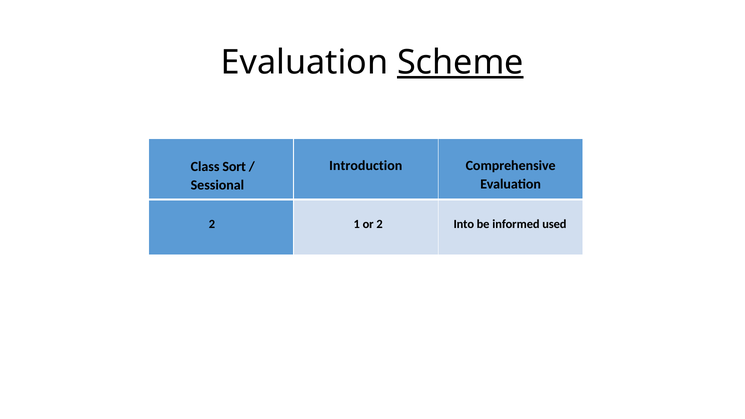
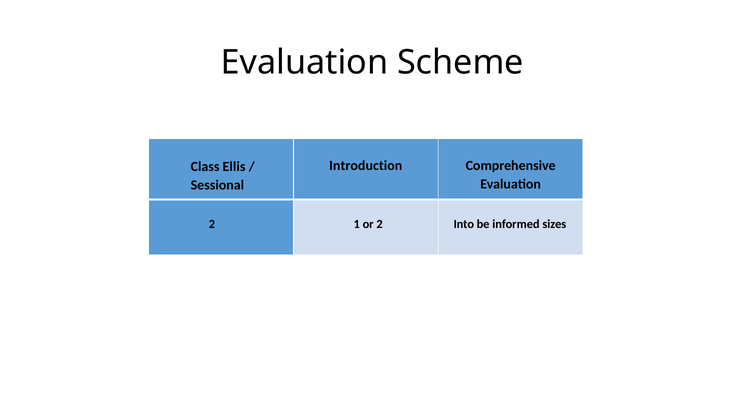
Scheme underline: present -> none
Sort: Sort -> Ellis
used: used -> sizes
